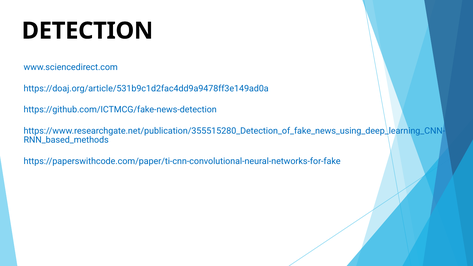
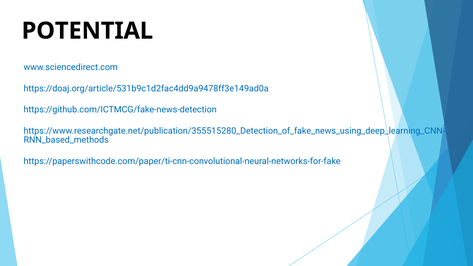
DETECTION: DETECTION -> POTENTIAL
